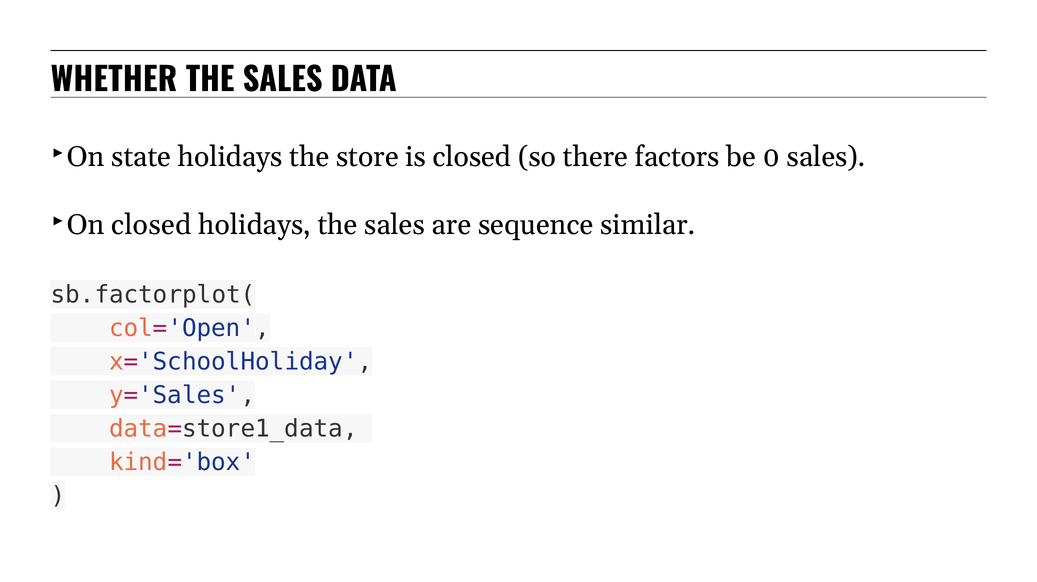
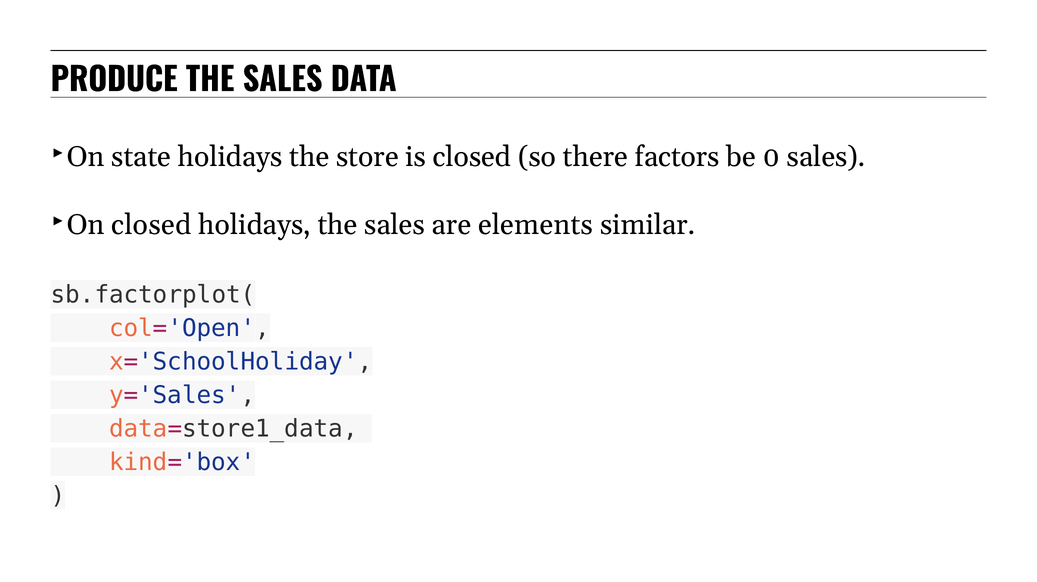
WHETHER: WHETHER -> PRODUCE
sequence: sequence -> elements
